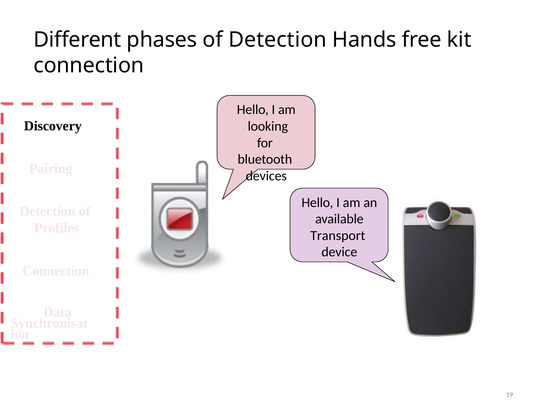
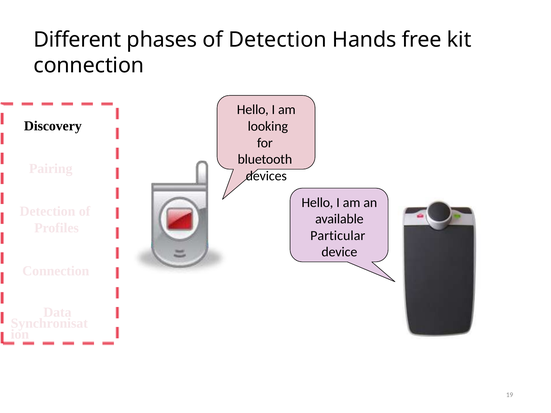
Transport: Transport -> Particular
